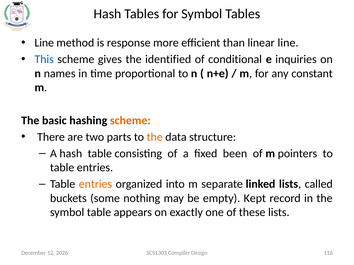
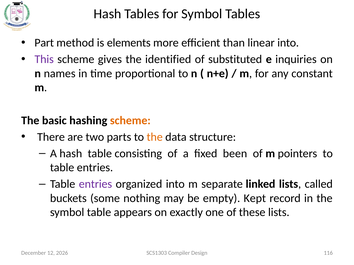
Line at (44, 43): Line -> Part
response: response -> elements
linear line: line -> into
This colour: blue -> purple
conditional: conditional -> substituted
entries at (95, 184) colour: orange -> purple
